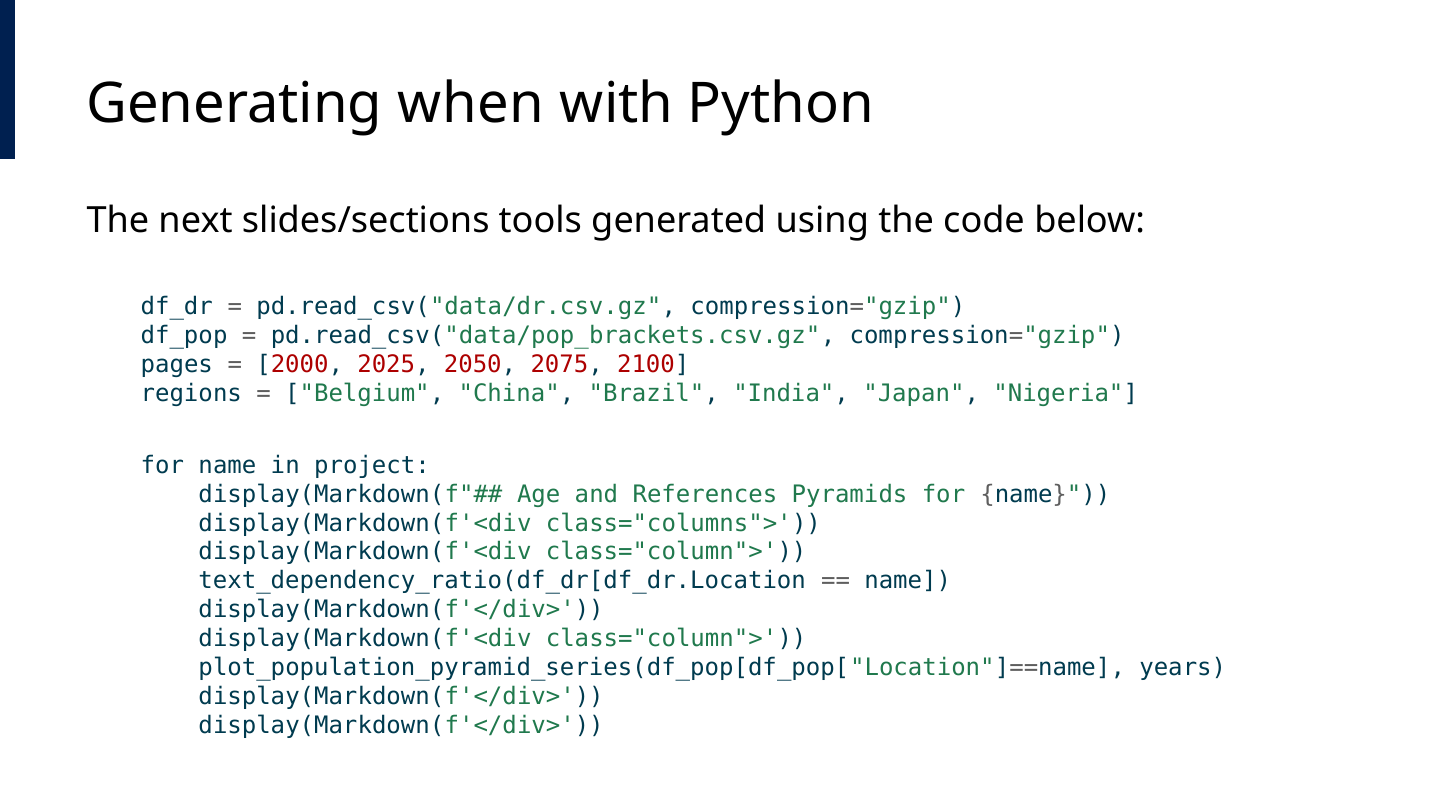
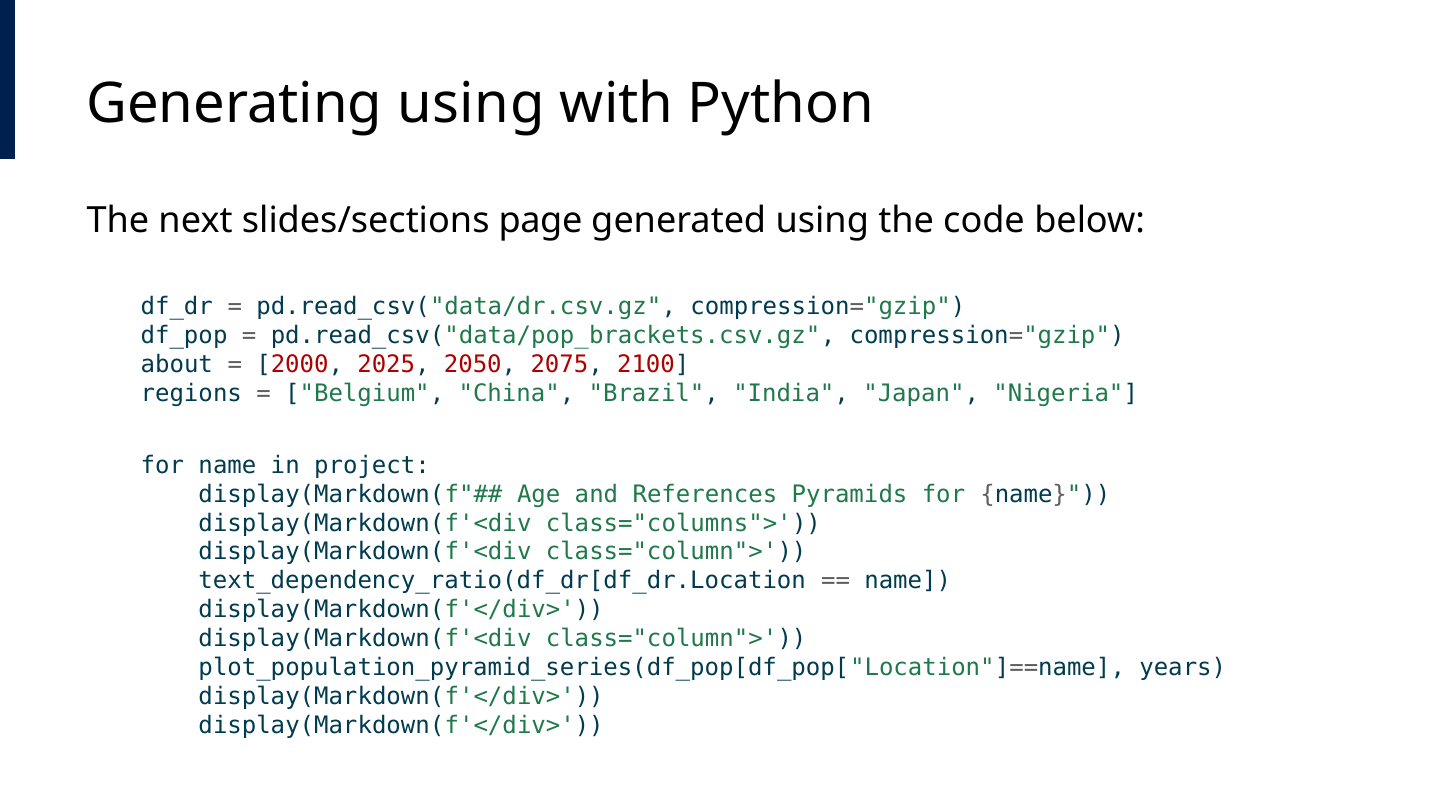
Generating when: when -> using
tools: tools -> page
pages: pages -> about
